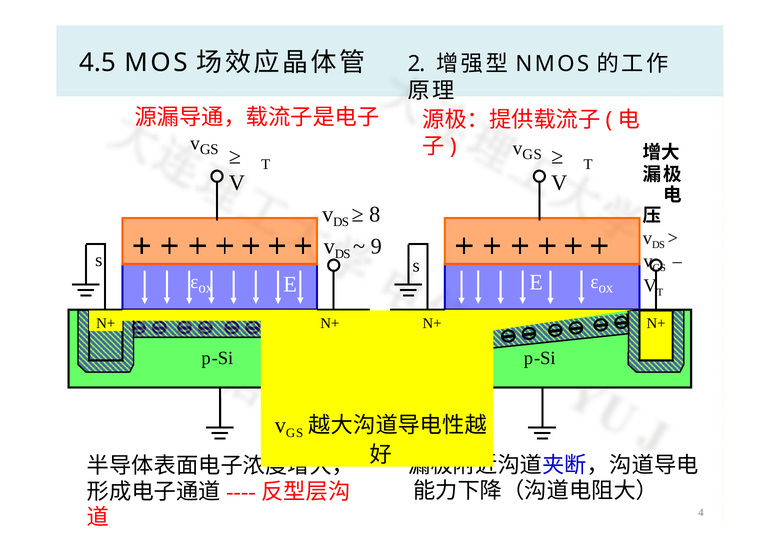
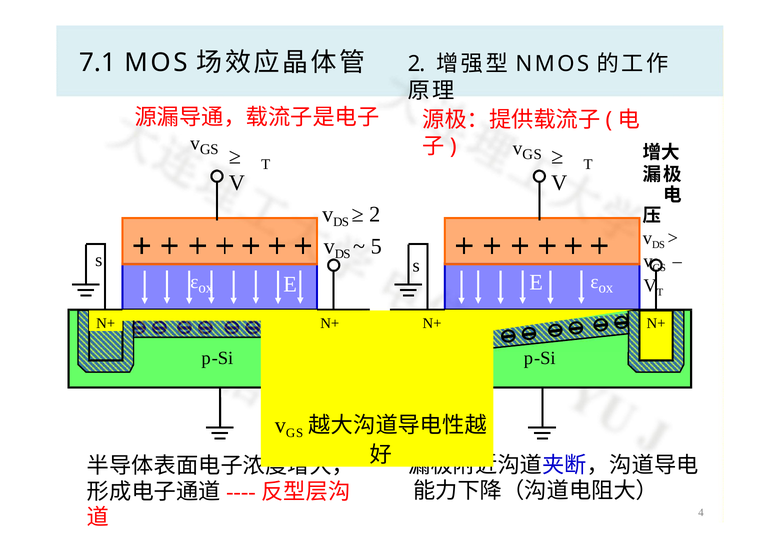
4.5: 4.5 -> 7.1
8 at (375, 214): 8 -> 2
9: 9 -> 5
